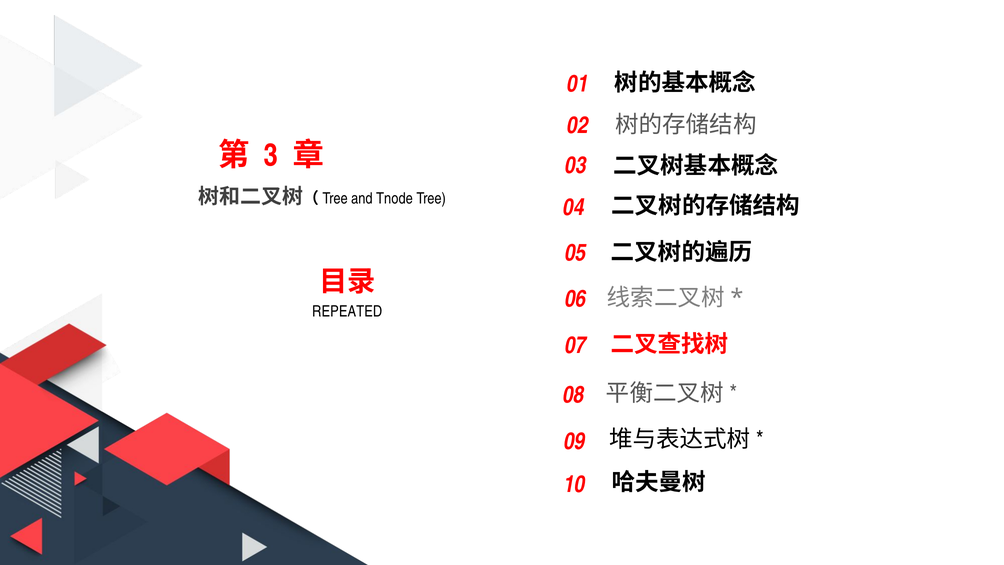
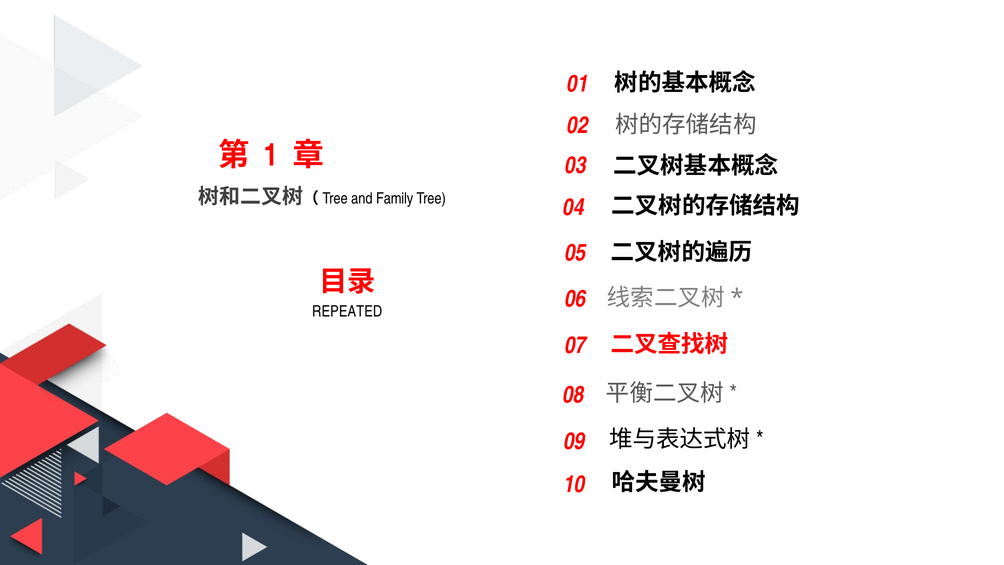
3: 3 -> 1
Tnode: Tnode -> Family
